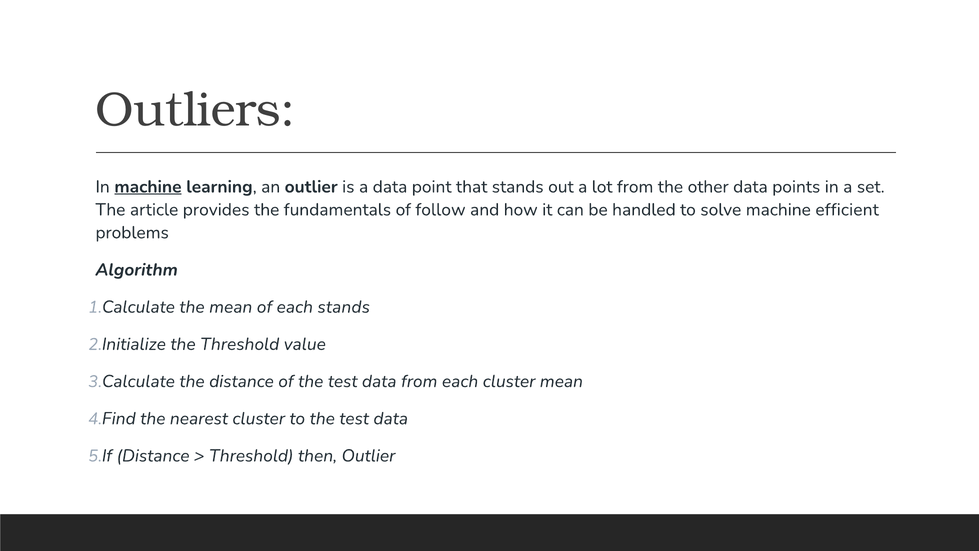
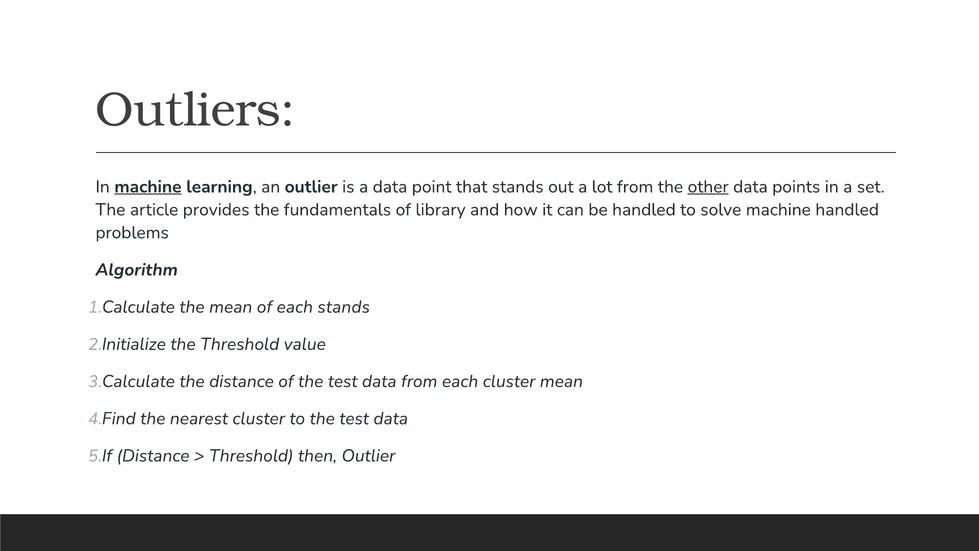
other underline: none -> present
follow: follow -> library
machine efficient: efficient -> handled
